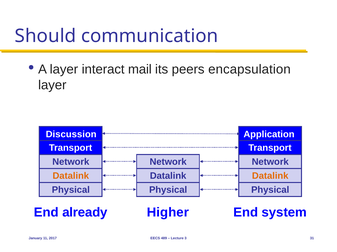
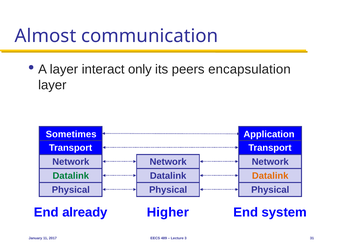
Should: Should -> Almost
mail: mail -> only
Discussion: Discussion -> Sometimes
Datalink at (71, 176) colour: orange -> green
